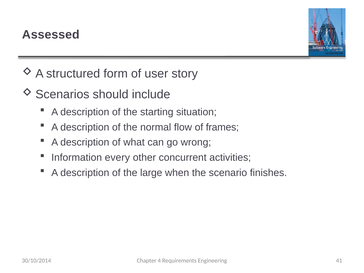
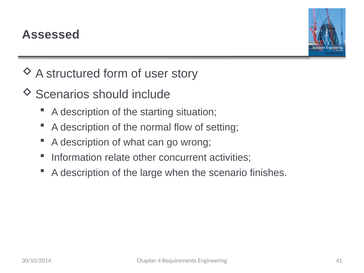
frames: frames -> setting
every: every -> relate
